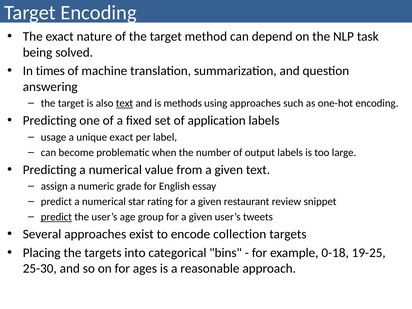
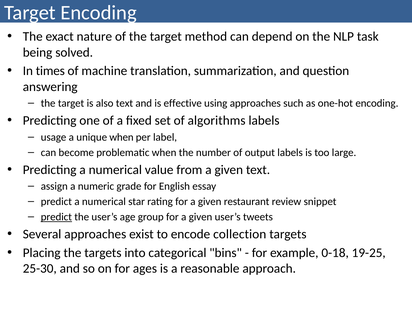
text at (124, 103) underline: present -> none
methods: methods -> effective
application: application -> algorithms
unique exact: exact -> when
